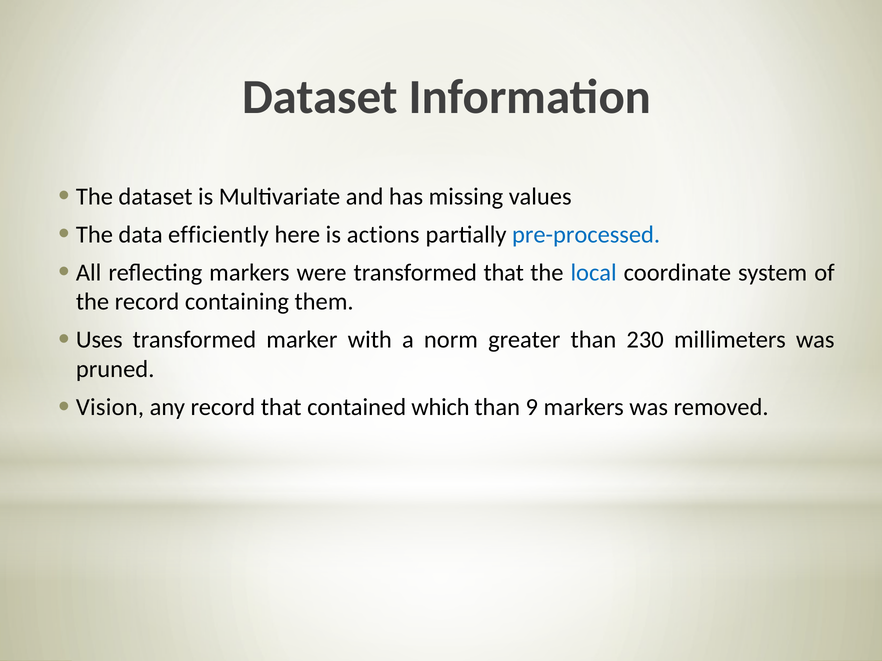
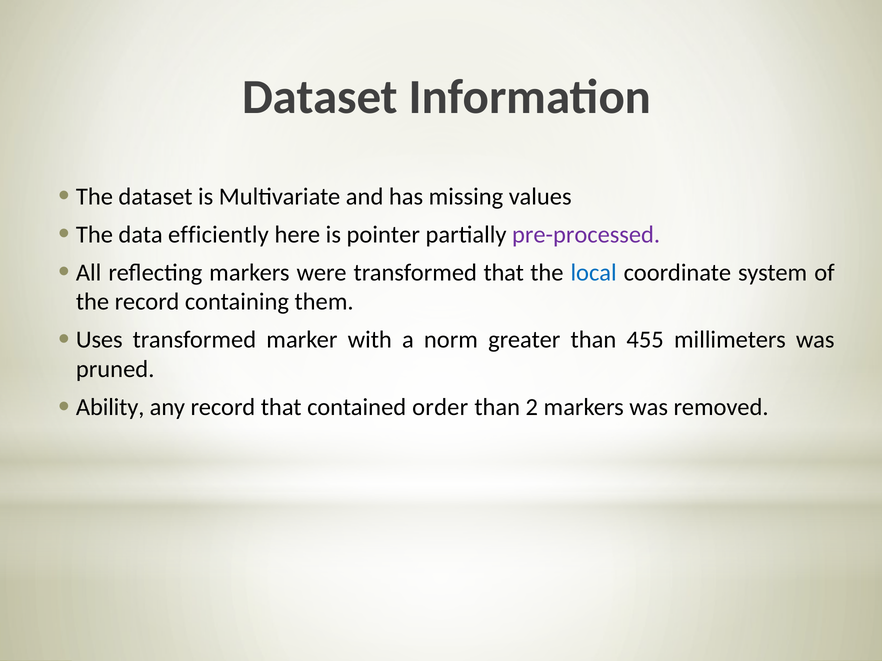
actions: actions -> pointer
pre-processed colour: blue -> purple
230: 230 -> 455
Vision: Vision -> Ability
which: which -> order
9: 9 -> 2
